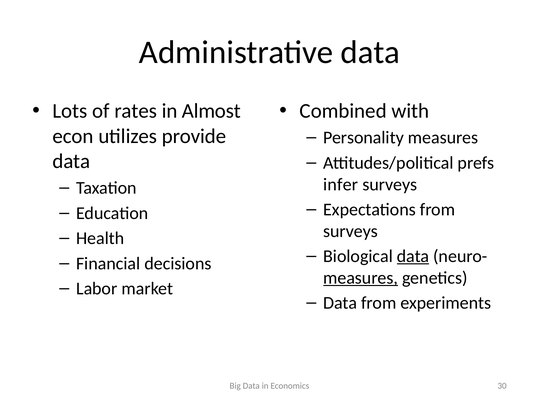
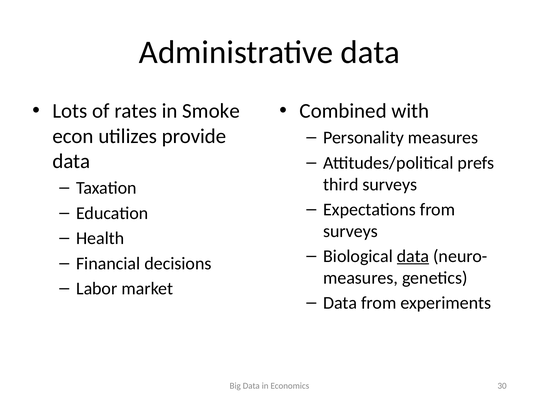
Almost: Almost -> Smoke
infer: infer -> third
measures at (361, 278) underline: present -> none
